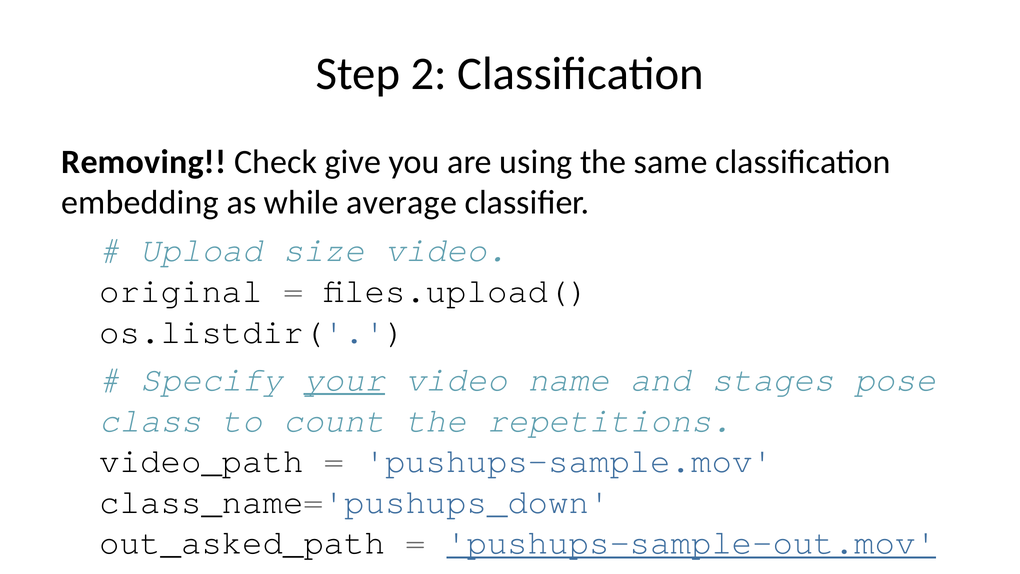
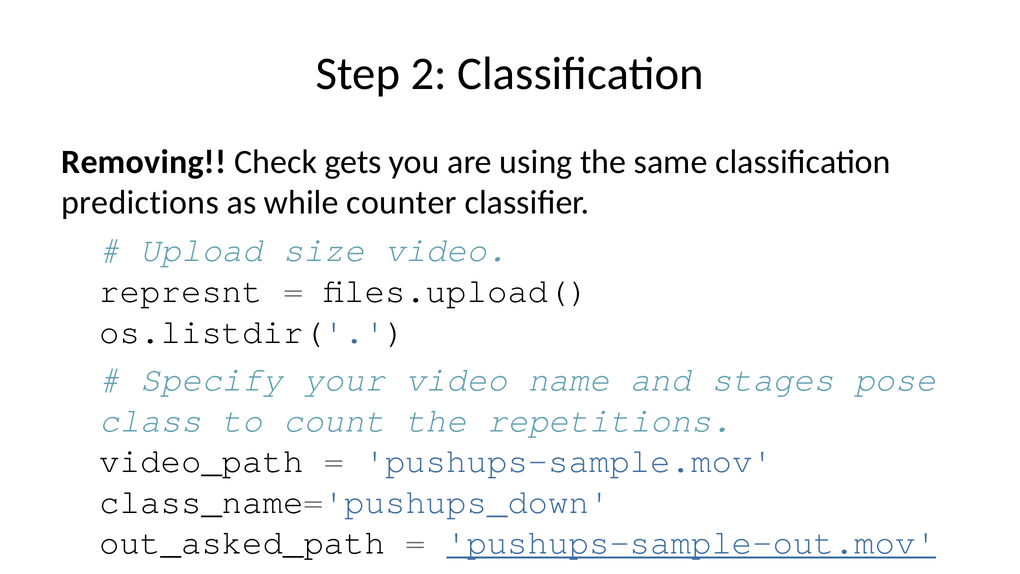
give: give -> gets
embedding: embedding -> predictions
while average: average -> counter
original: original -> represnt
your underline: present -> none
